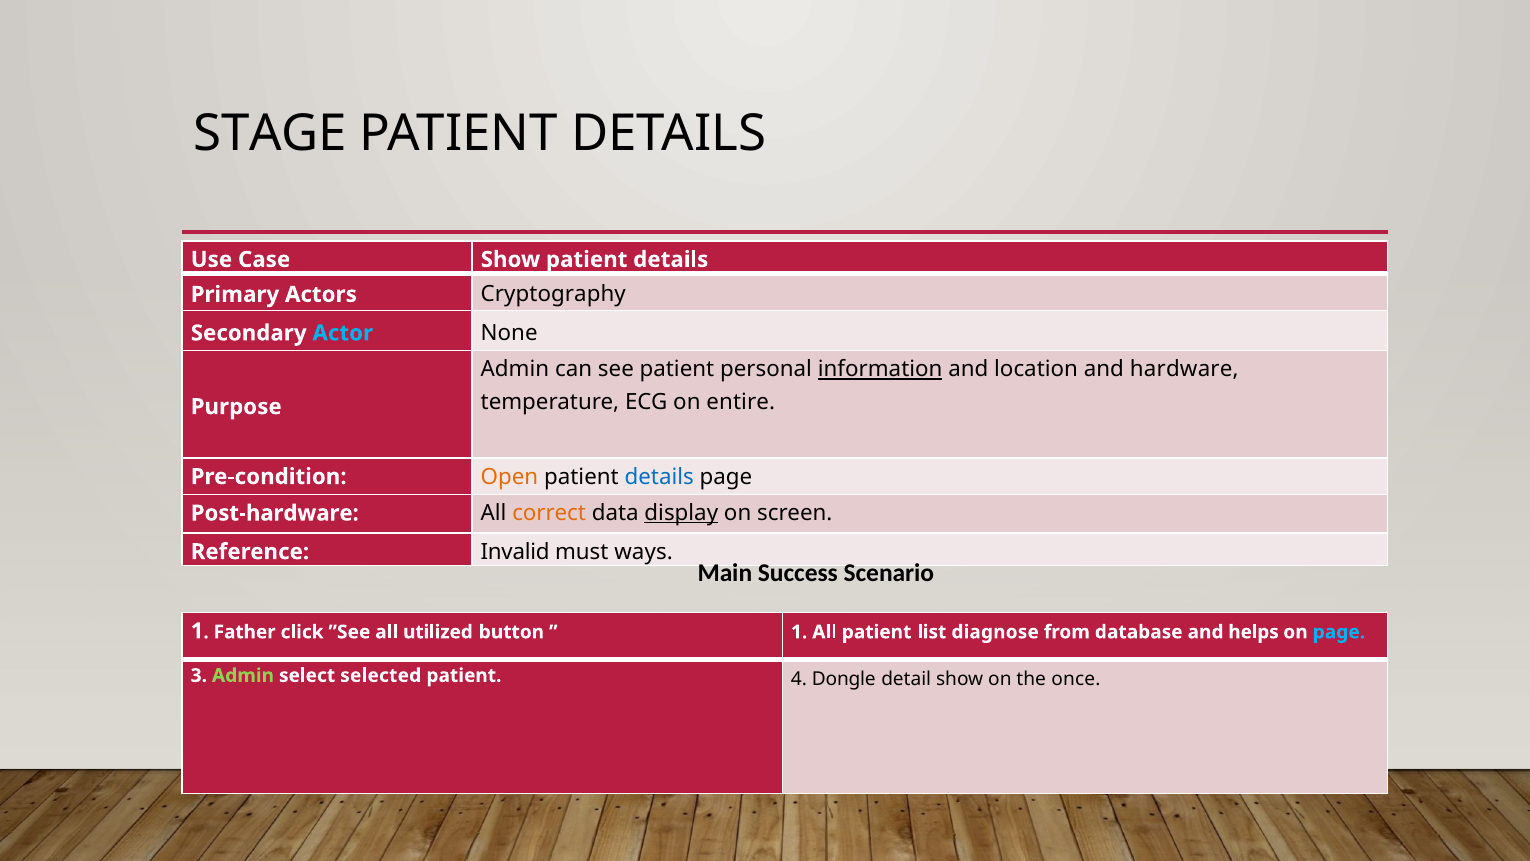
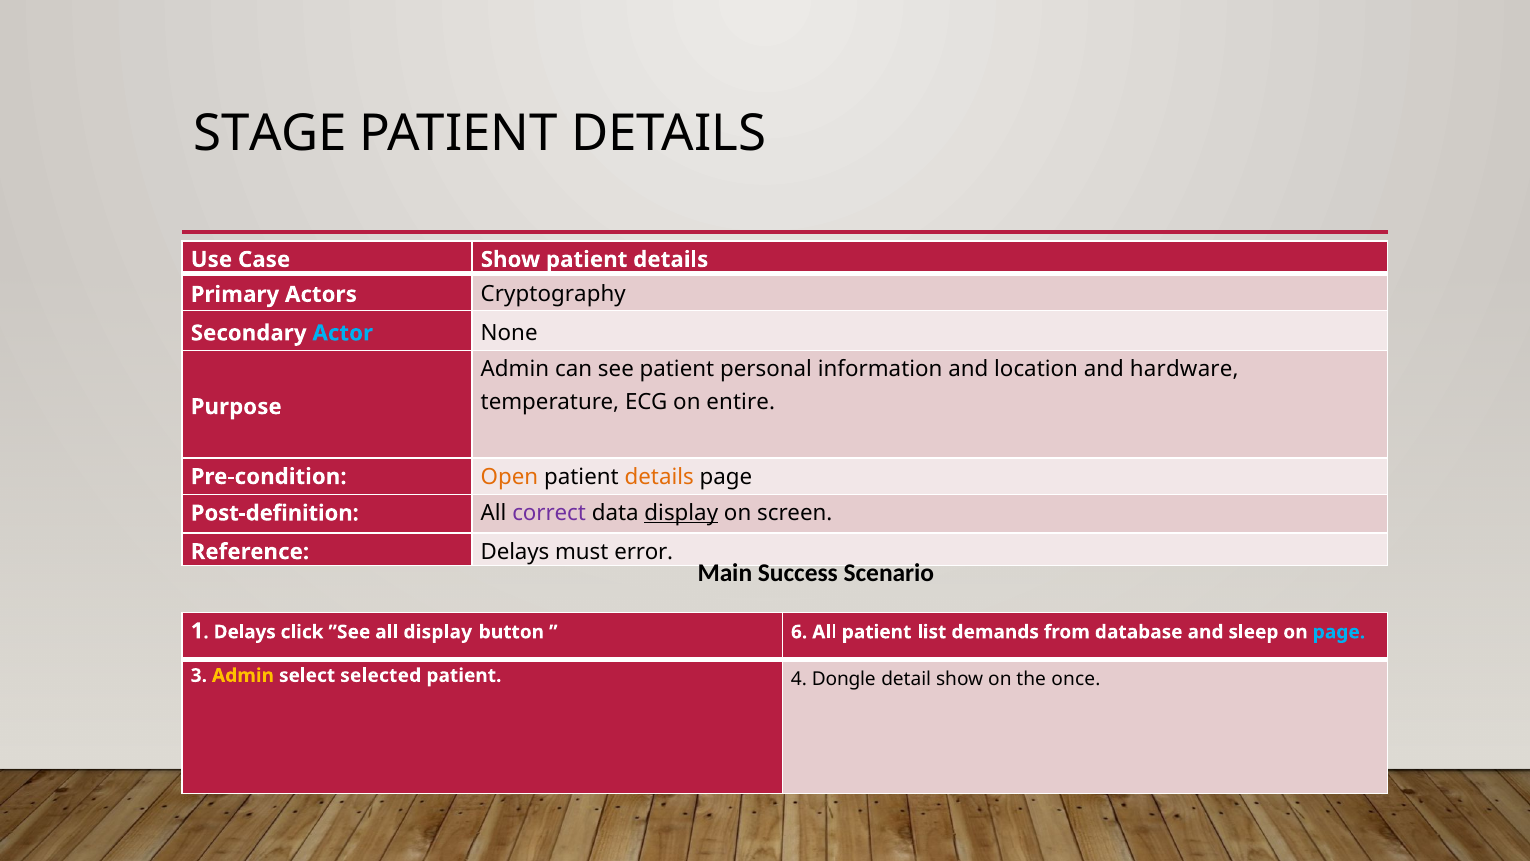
information underline: present -> none
details at (659, 476) colour: blue -> orange
Post-hardware: Post-hardware -> Post-definition
correct colour: orange -> purple
Reference Invalid: Invalid -> Delays
ways: ways -> error
1 Father: Father -> Delays
all utilized: utilized -> display
1 at (799, 632): 1 -> 6
diagnose: diagnose -> demands
helps: helps -> sleep
Admin at (243, 675) colour: light green -> yellow
